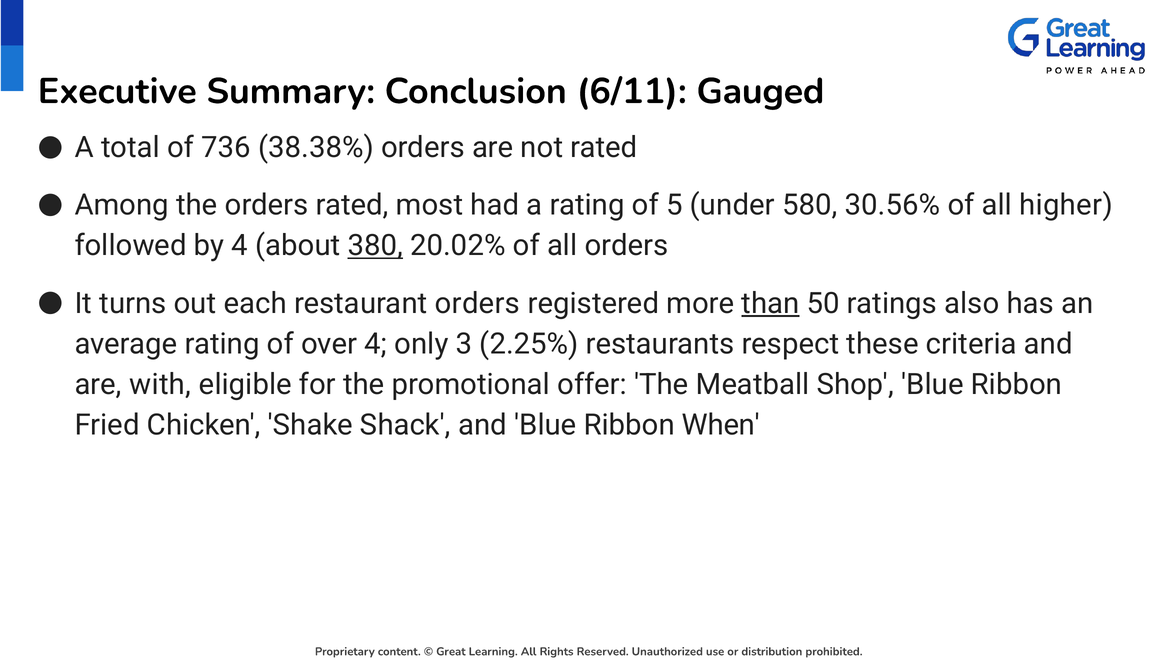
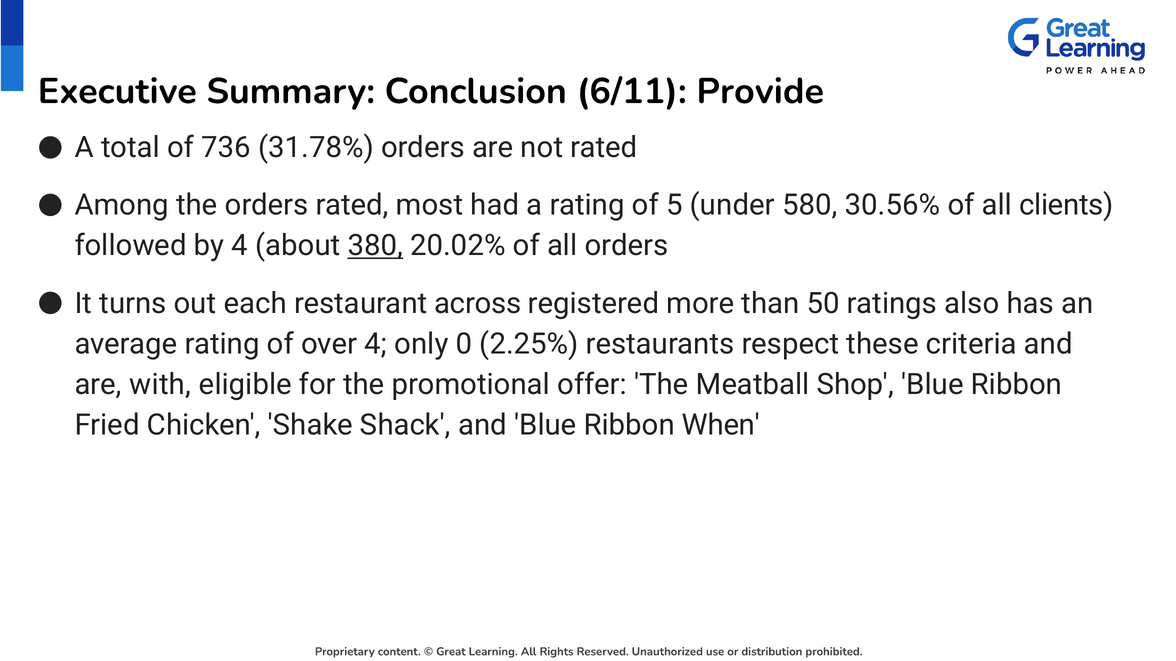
Gauged: Gauged -> Provide
38.38%: 38.38% -> 31.78%
higher: higher -> clients
restaurant orders: orders -> across
than underline: present -> none
3: 3 -> 0
